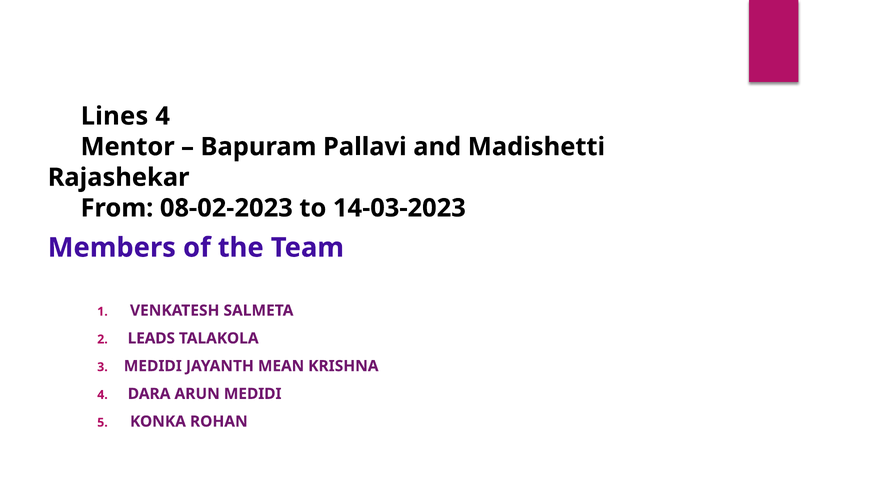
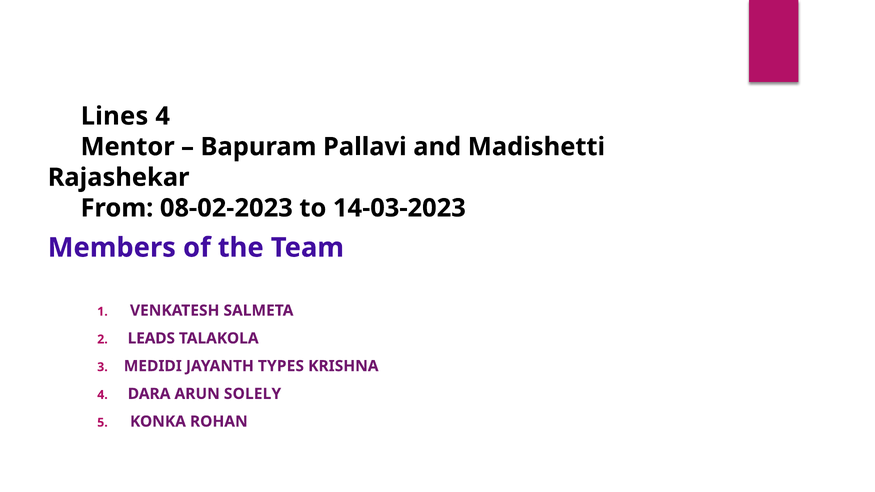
MEAN: MEAN -> TYPES
ARUN MEDIDI: MEDIDI -> SOLELY
